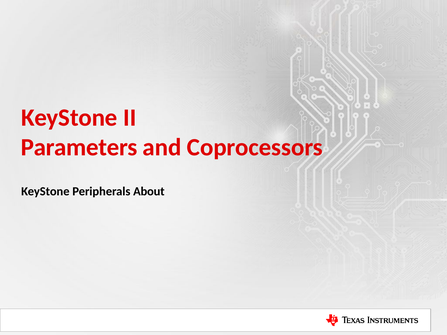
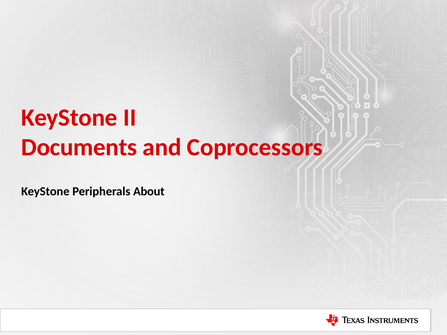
Parameters: Parameters -> Documents
